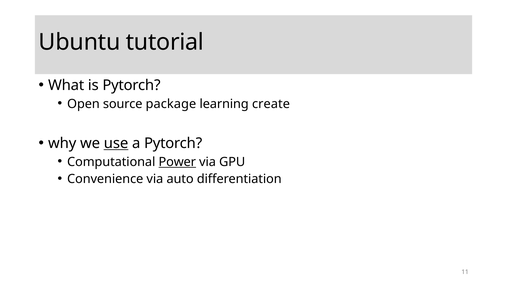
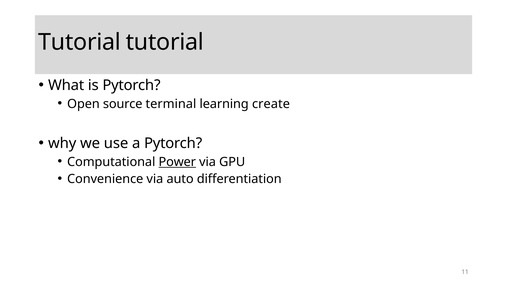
Ubuntu at (80, 42): Ubuntu -> Tutorial
package: package -> terminal
use underline: present -> none
